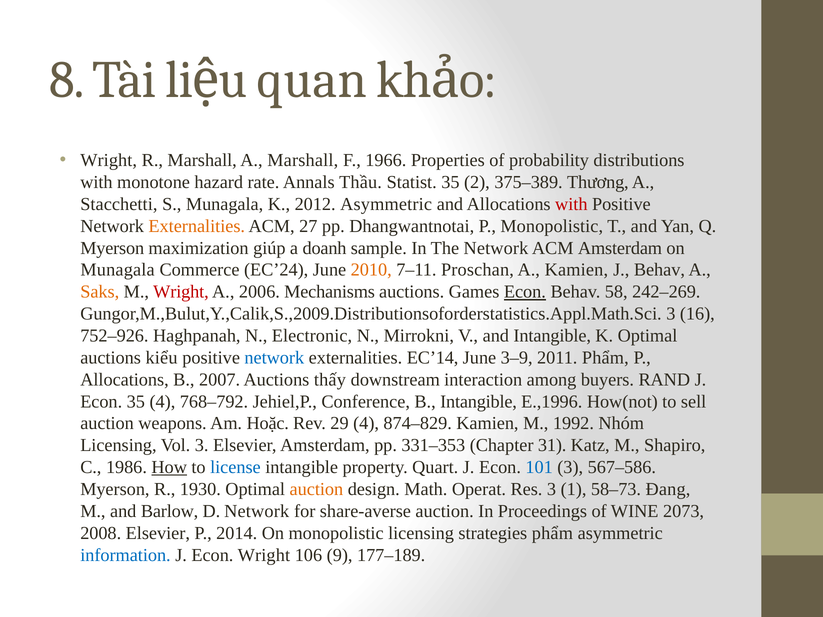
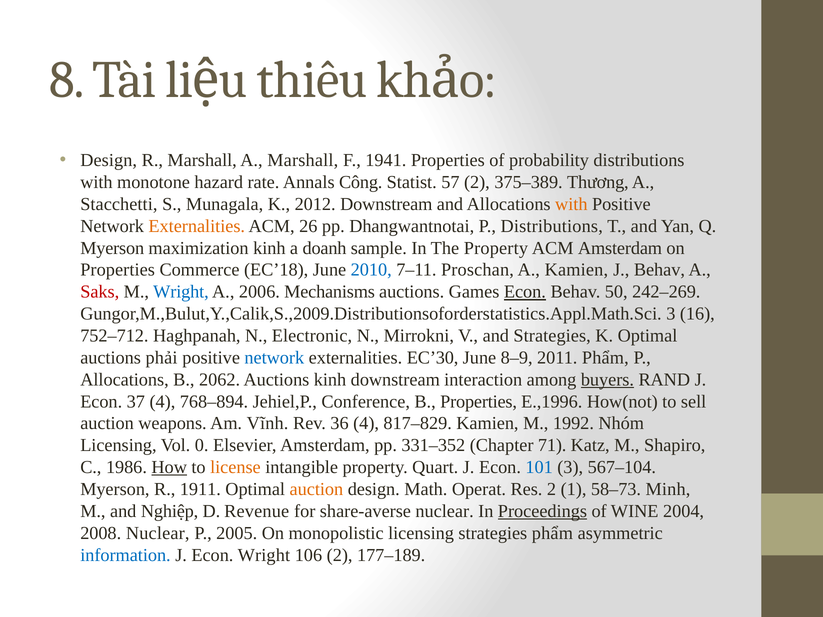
quan: quan -> thiếu
Wright at (109, 160): Wright -> Design
1966: 1966 -> 1941
Thầu: Thầu -> Công
Statist 35: 35 -> 57
2012 Asymmetric: Asymmetric -> Downstream
with at (571, 204) colour: red -> orange
27: 27 -> 26
P Monopolistic: Monopolistic -> Distributions
maximization giúp: giúp -> kinh
The Network: Network -> Property
Munagala at (118, 270): Munagala -> Properties
EC’24: EC’24 -> EC’18
2010 colour: orange -> blue
Saks colour: orange -> red
Wright at (181, 292) colour: red -> blue
58: 58 -> 50
752–926: 752–926 -> 752–712
and Intangible: Intangible -> Strategies
kiểu: kiểu -> phải
EC’14: EC’14 -> EC’30
3–9: 3–9 -> 8–9
2007: 2007 -> 2062
Auctions thấy: thấy -> kinh
buyers underline: none -> present
Econ 35: 35 -> 37
768–792: 768–792 -> 768–894
B Intangible: Intangible -> Properties
Hoặc: Hoặc -> Vĩnh
29: 29 -> 36
874–829: 874–829 -> 817–829
Vol 3: 3 -> 0
331–353: 331–353 -> 331–352
31: 31 -> 71
license colour: blue -> orange
567–586: 567–586 -> 567–104
1930: 1930 -> 1911
Res 3: 3 -> 2
Đang: Đang -> Minh
Barlow: Barlow -> Nghiệp
D Network: Network -> Revenue
share-averse auction: auction -> nuclear
Proceedings underline: none -> present
2073: 2073 -> 2004
2008 Elsevier: Elsevier -> Nuclear
2014: 2014 -> 2005
106 9: 9 -> 2
